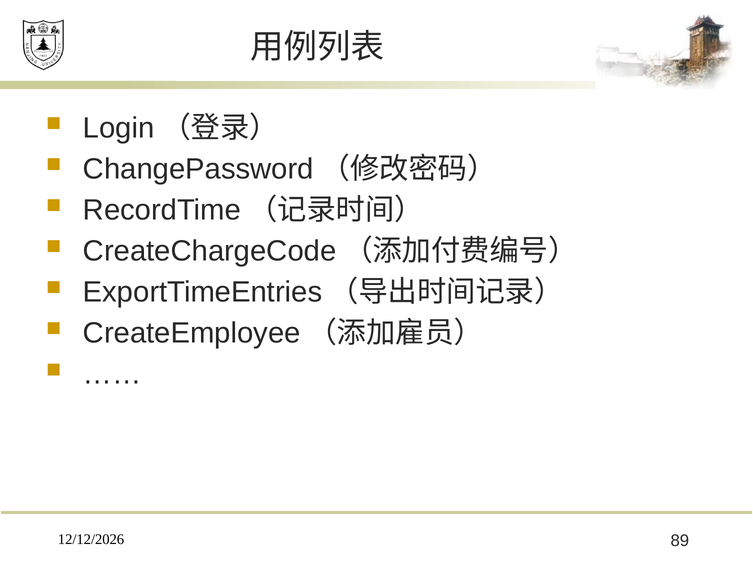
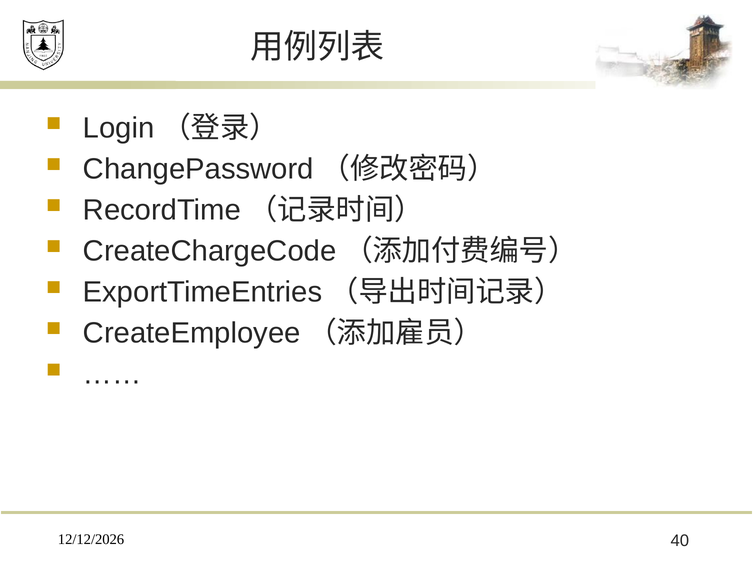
89: 89 -> 40
